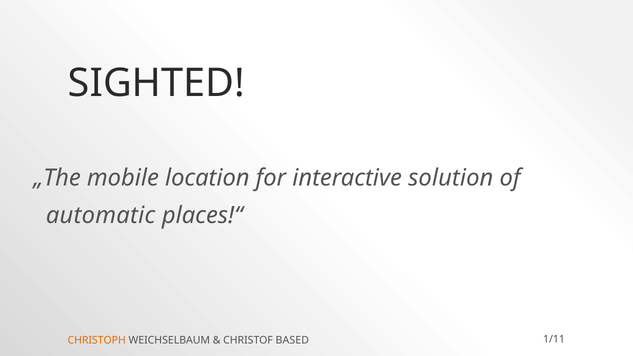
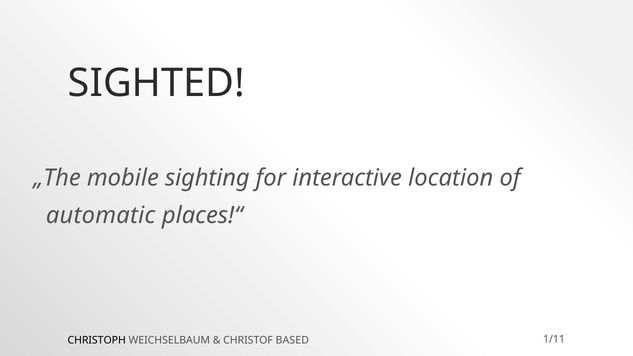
location: location -> sighting
solution: solution -> location
CHRISTOPH colour: orange -> black
